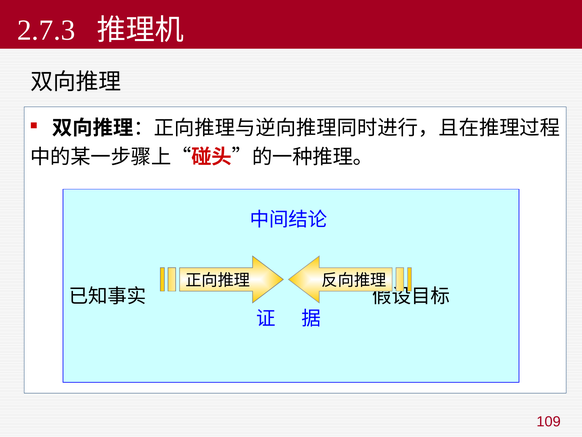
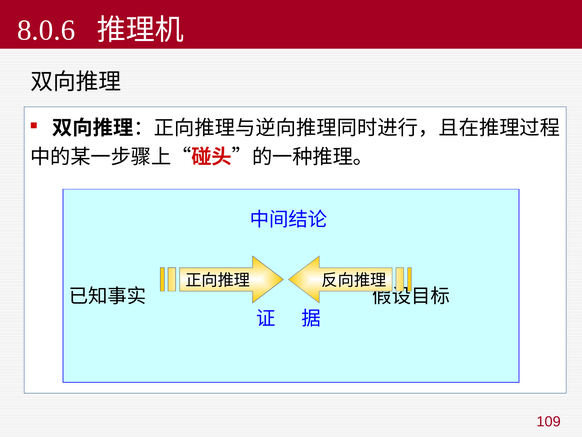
2.7.3: 2.7.3 -> 8.0.6
